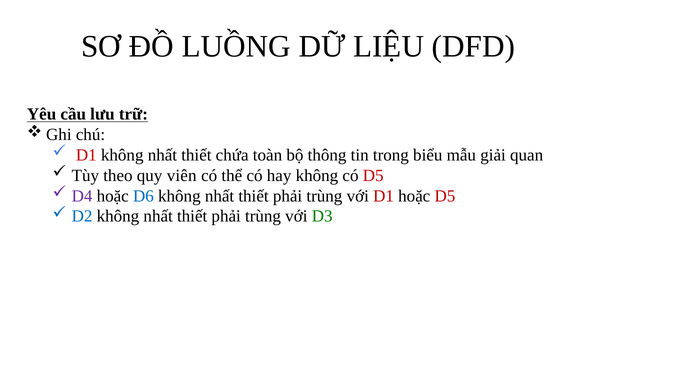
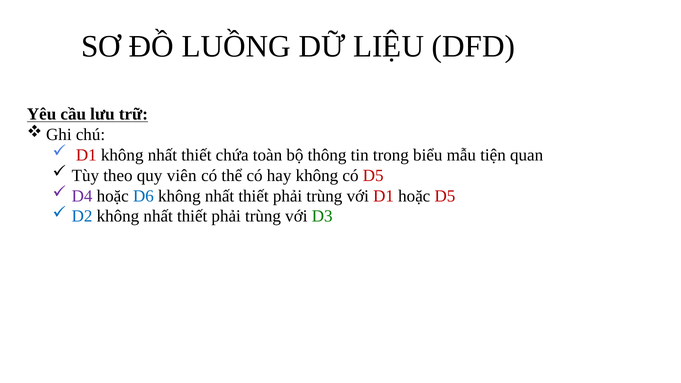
giải: giải -> tiện
